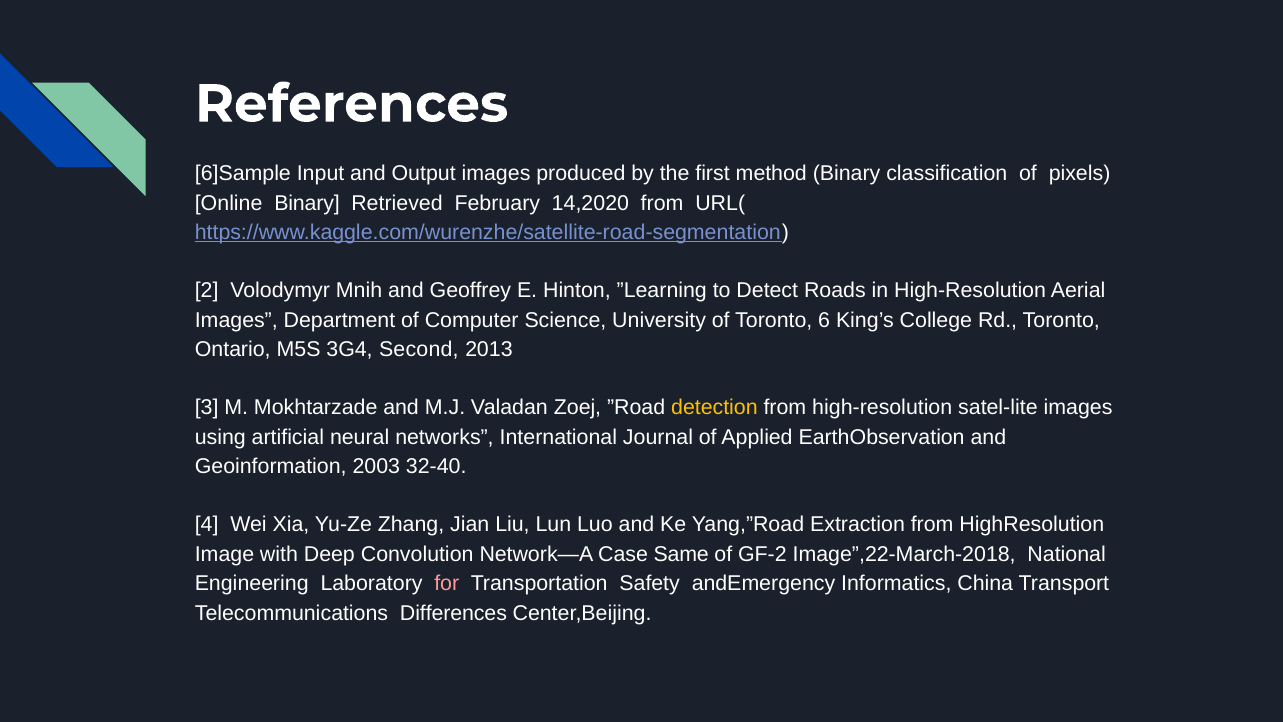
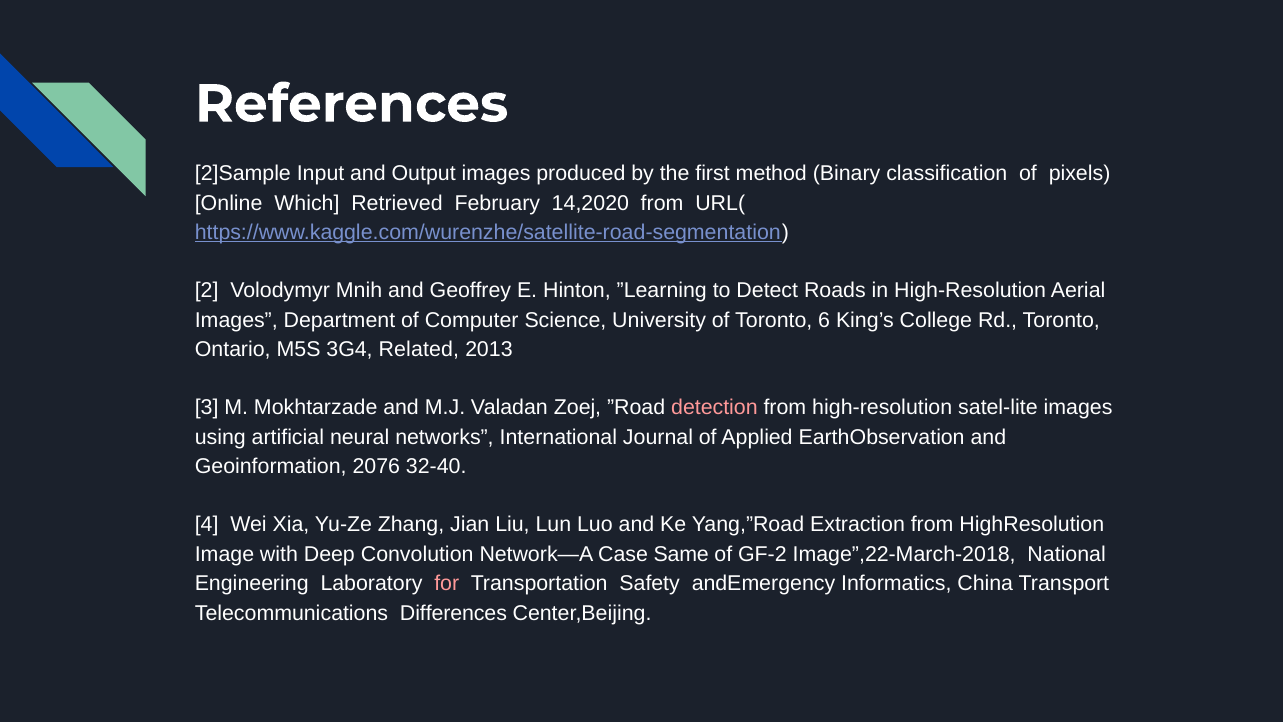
6]Sample: 6]Sample -> 2]Sample
Binary at (307, 203): Binary -> Which
Second: Second -> Related
detection colour: yellow -> pink
2003: 2003 -> 2076
